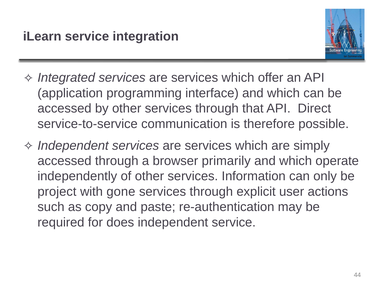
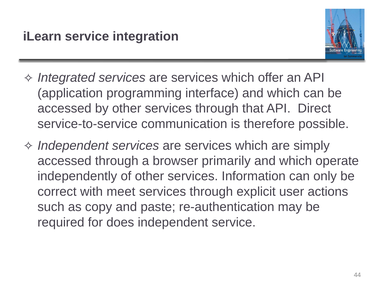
project: project -> correct
gone: gone -> meet
